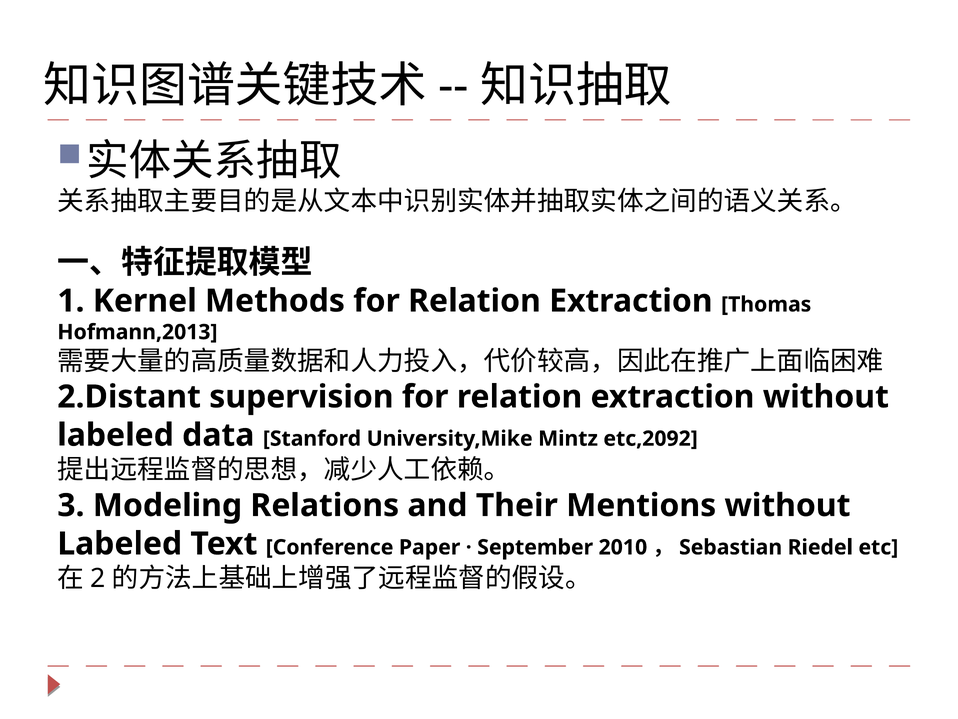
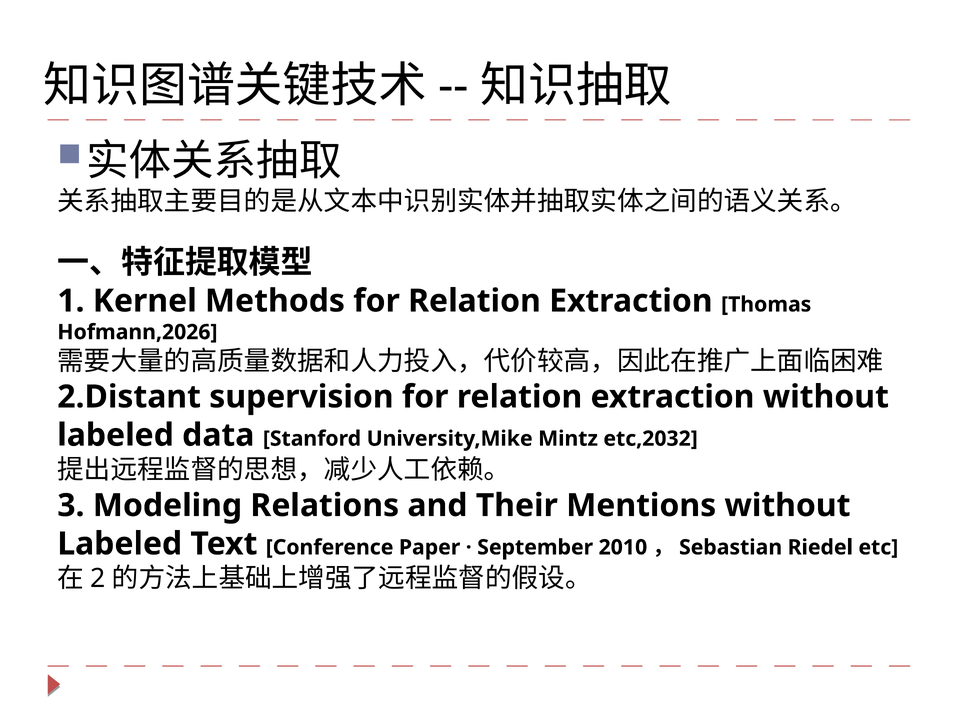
Hofmann,2013: Hofmann,2013 -> Hofmann,2026
etc,2092: etc,2092 -> etc,2032
